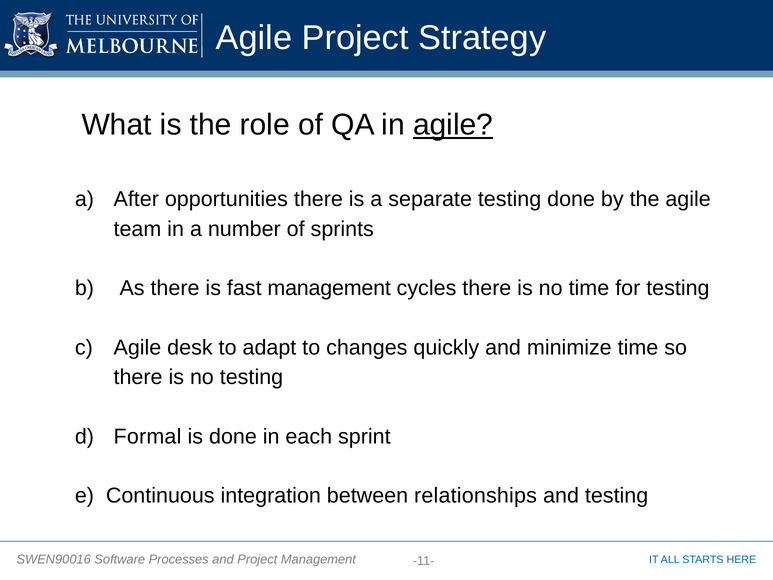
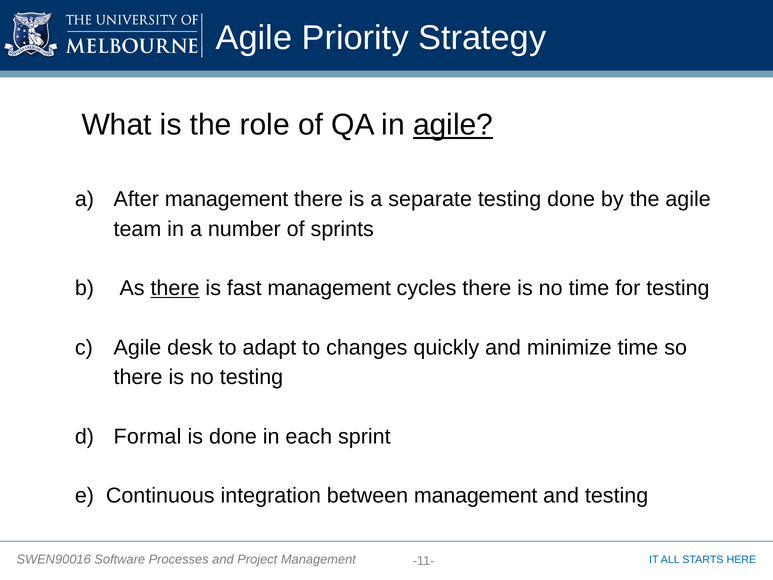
Agile Project: Project -> Priority
After opportunities: opportunities -> management
there at (175, 288) underline: none -> present
between relationships: relationships -> management
